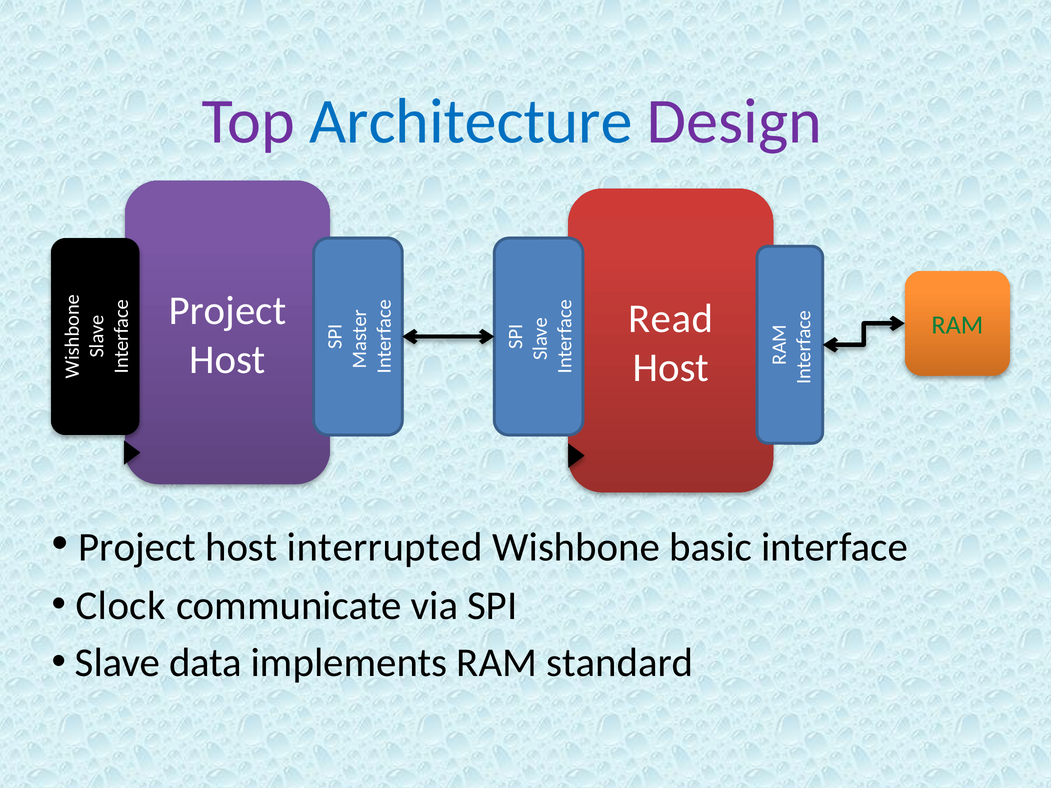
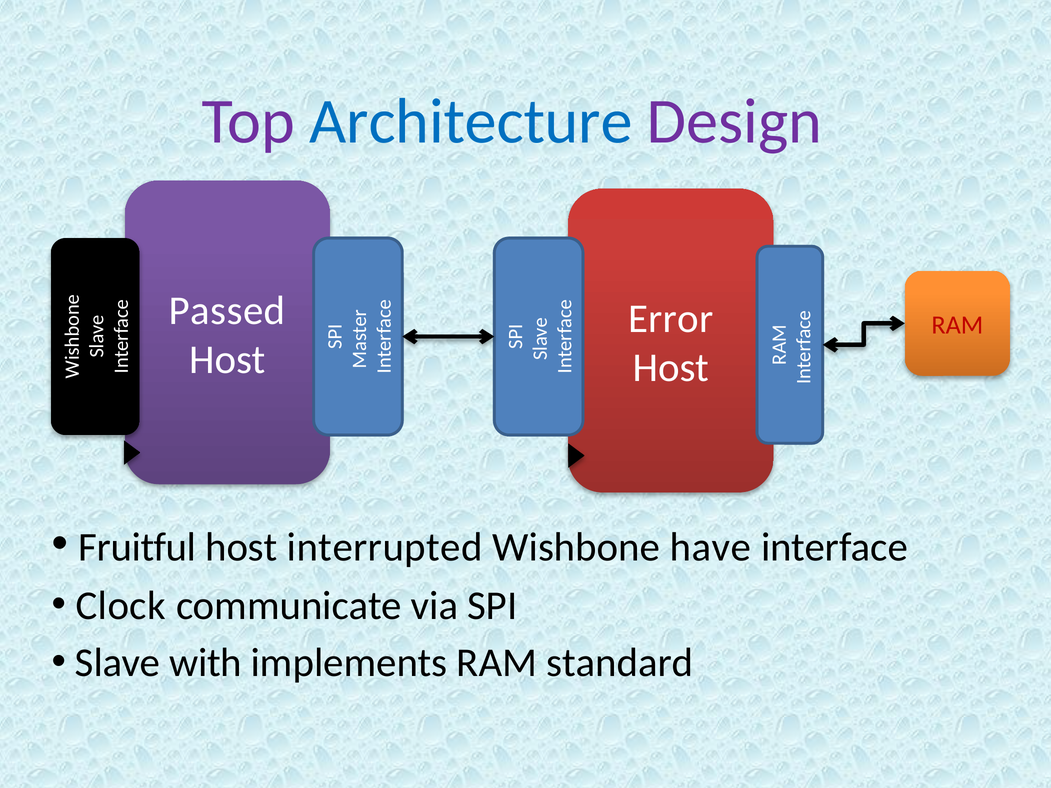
Project at (227, 311): Project -> Passed
Read: Read -> Error
RAM at (957, 325) colour: green -> red
Project at (137, 548): Project -> Fruitful
basic: basic -> have
data: data -> with
